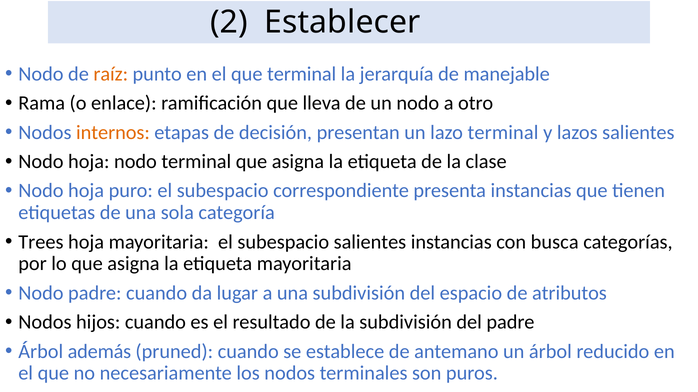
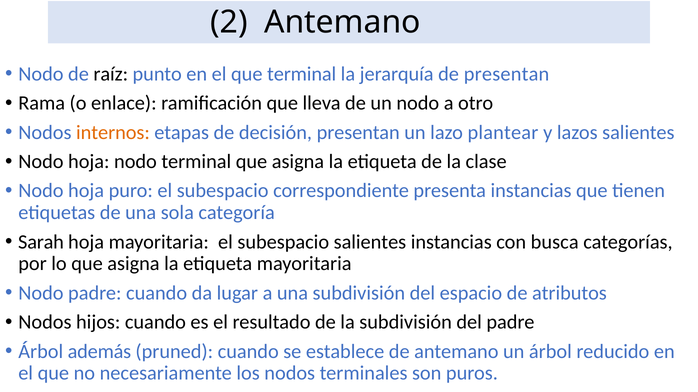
2 Establecer: Establecer -> Antemano
raíz colour: orange -> black
de manejable: manejable -> presentan
lazo terminal: terminal -> plantear
Trees: Trees -> Sarah
